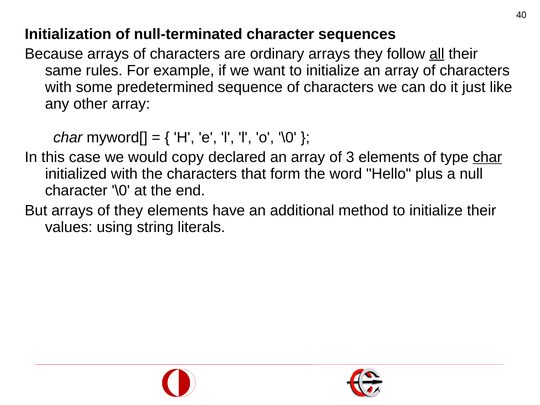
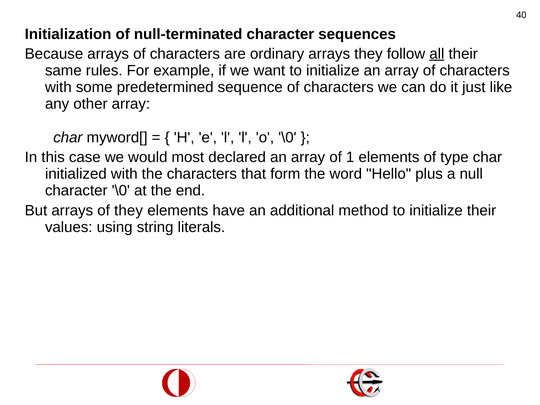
copy: copy -> most
3: 3 -> 1
char at (487, 157) underline: present -> none
